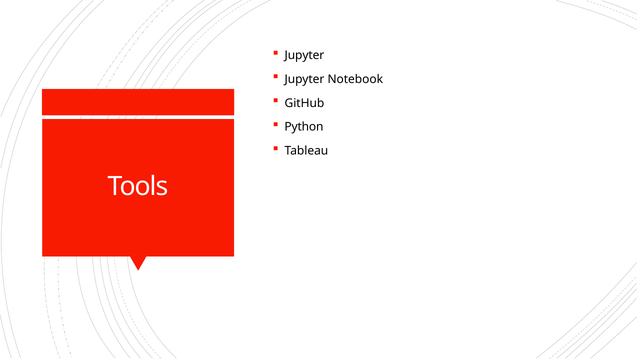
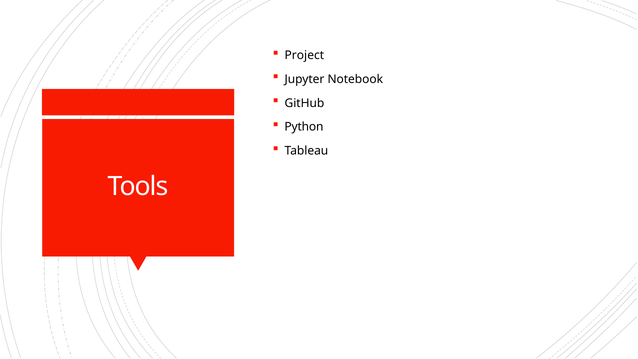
Jupyter at (304, 55): Jupyter -> Project
